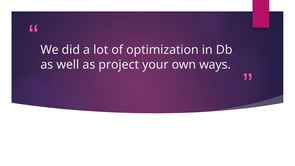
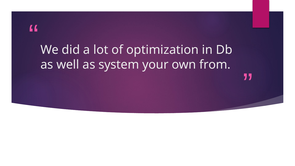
project: project -> system
ways: ways -> from
